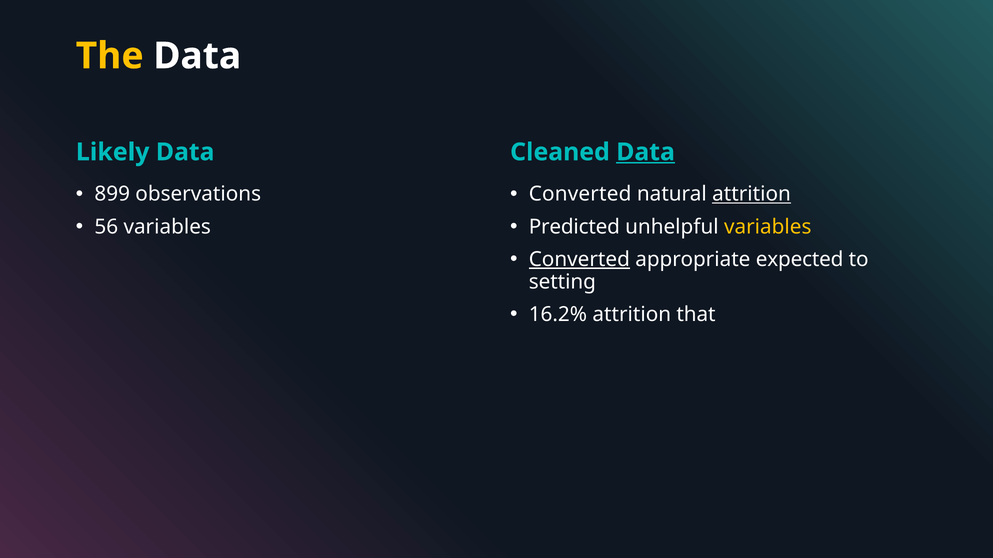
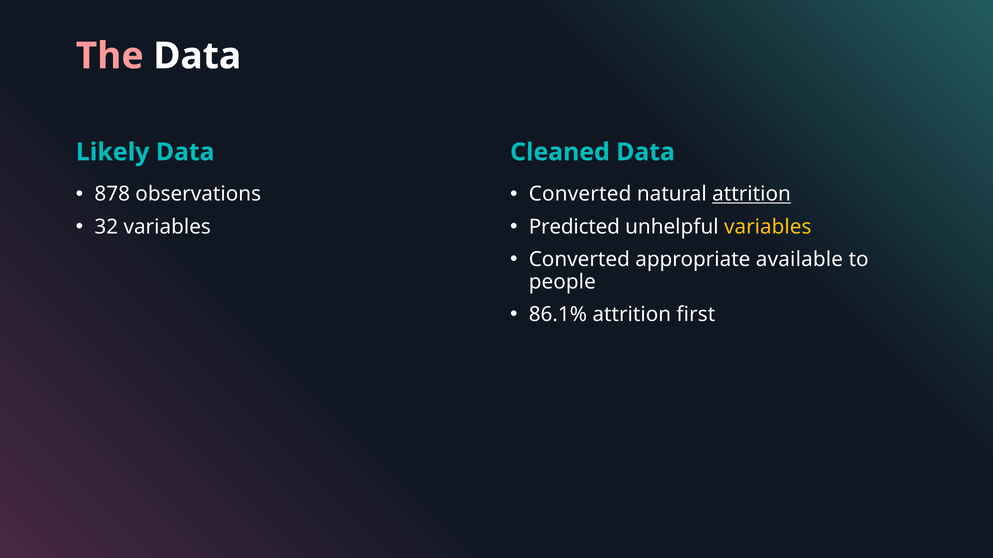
The colour: yellow -> pink
Data at (646, 152) underline: present -> none
899: 899 -> 878
56: 56 -> 32
Converted at (579, 260) underline: present -> none
expected: expected -> available
setting: setting -> people
16.2%: 16.2% -> 86.1%
that: that -> first
